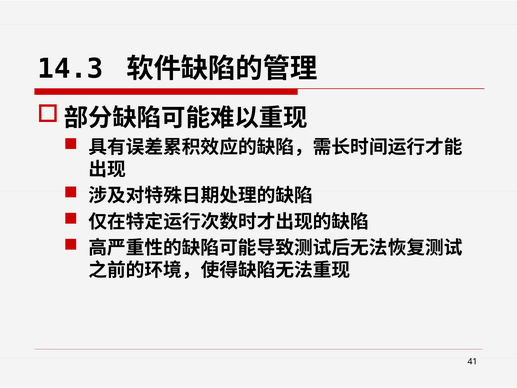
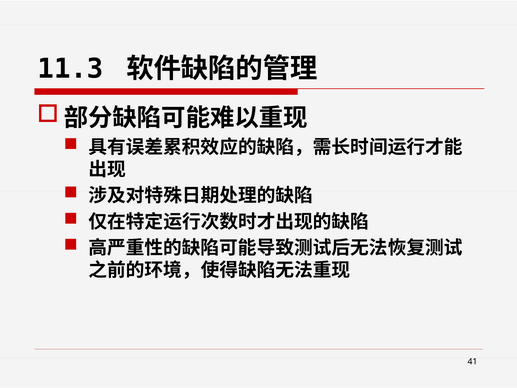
14.3: 14.3 -> 11.3
